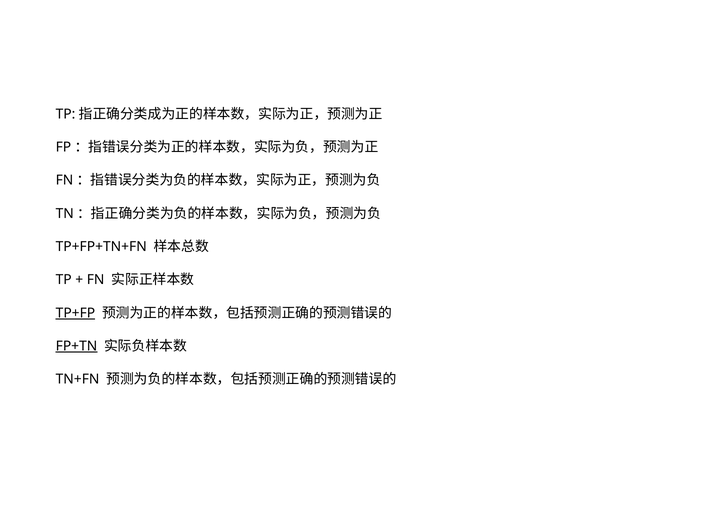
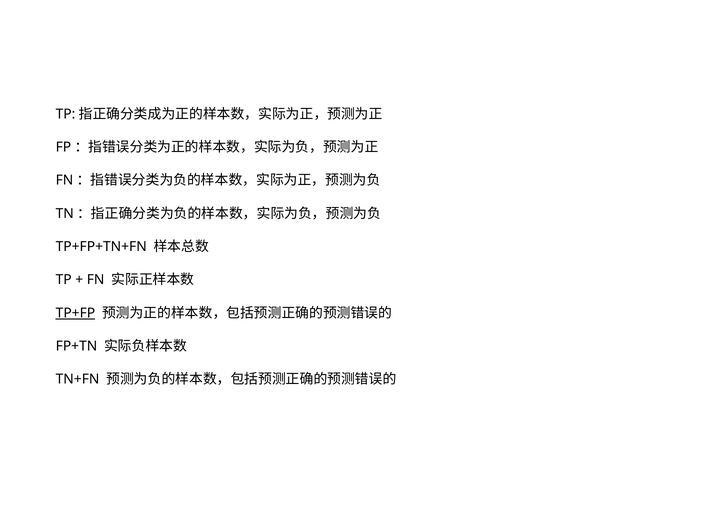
FP+TN underline: present -> none
